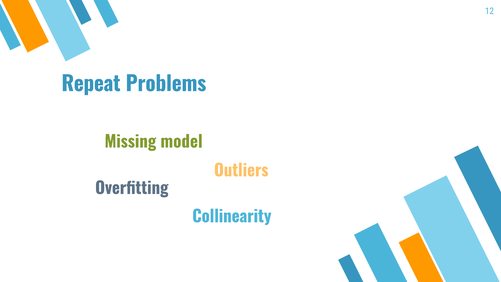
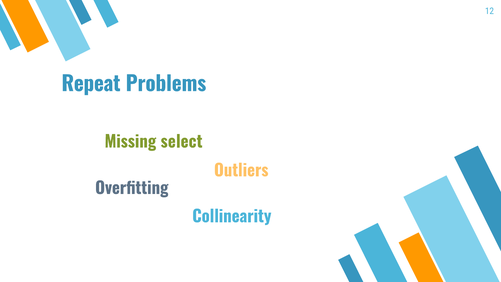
model: model -> select
